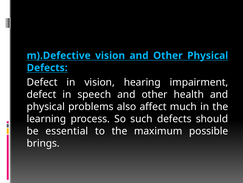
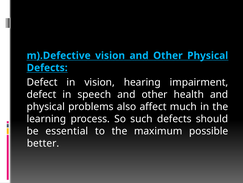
brings: brings -> better
